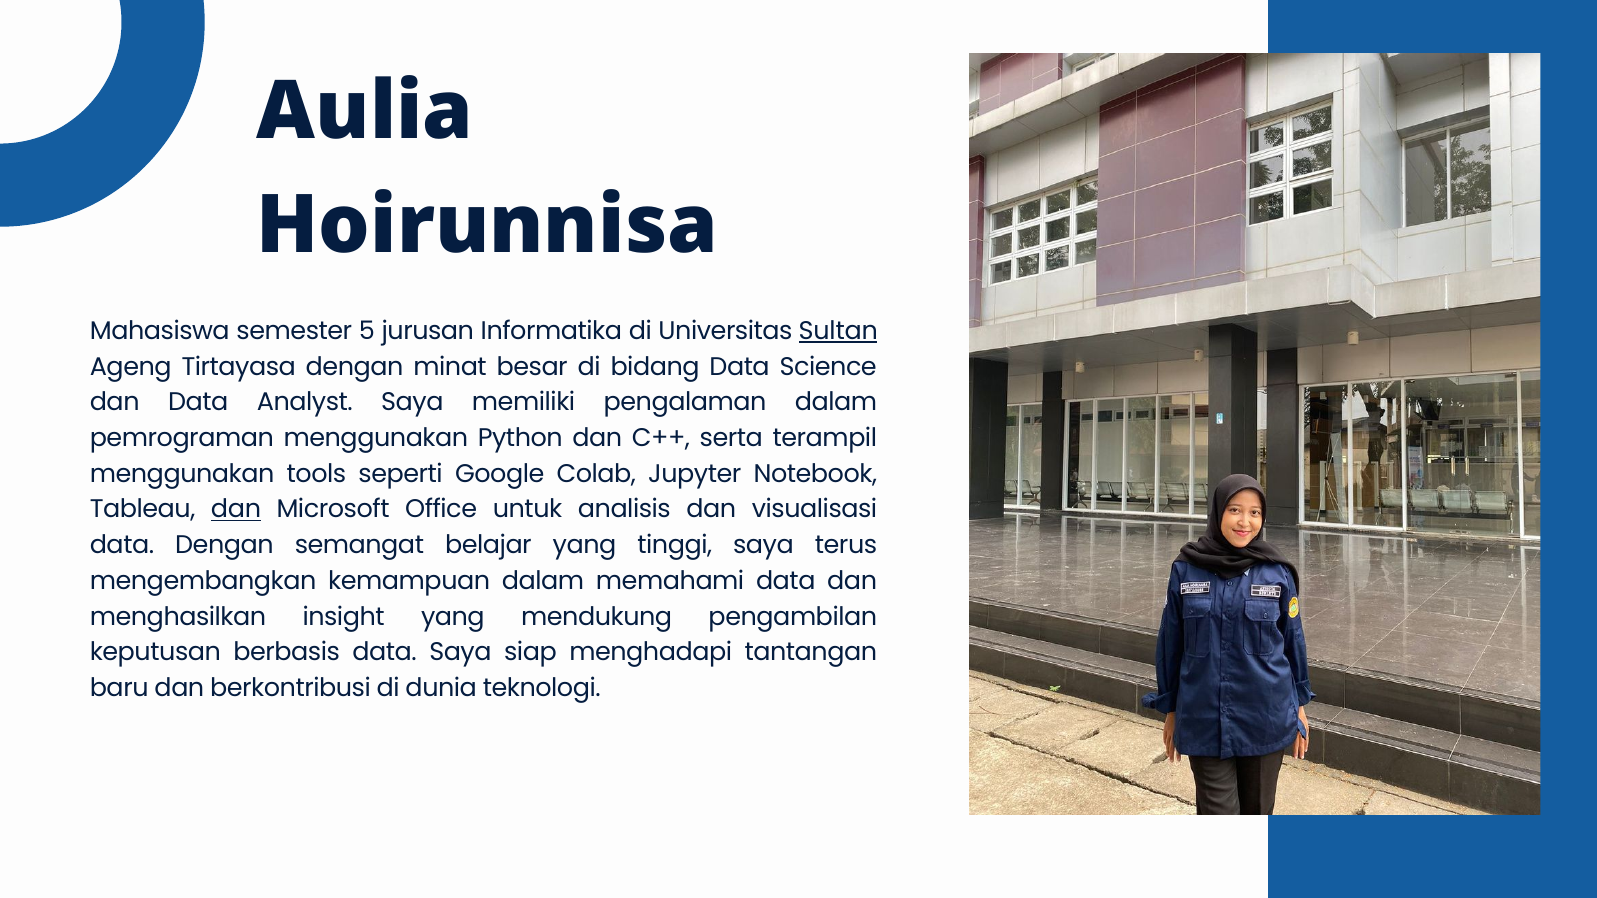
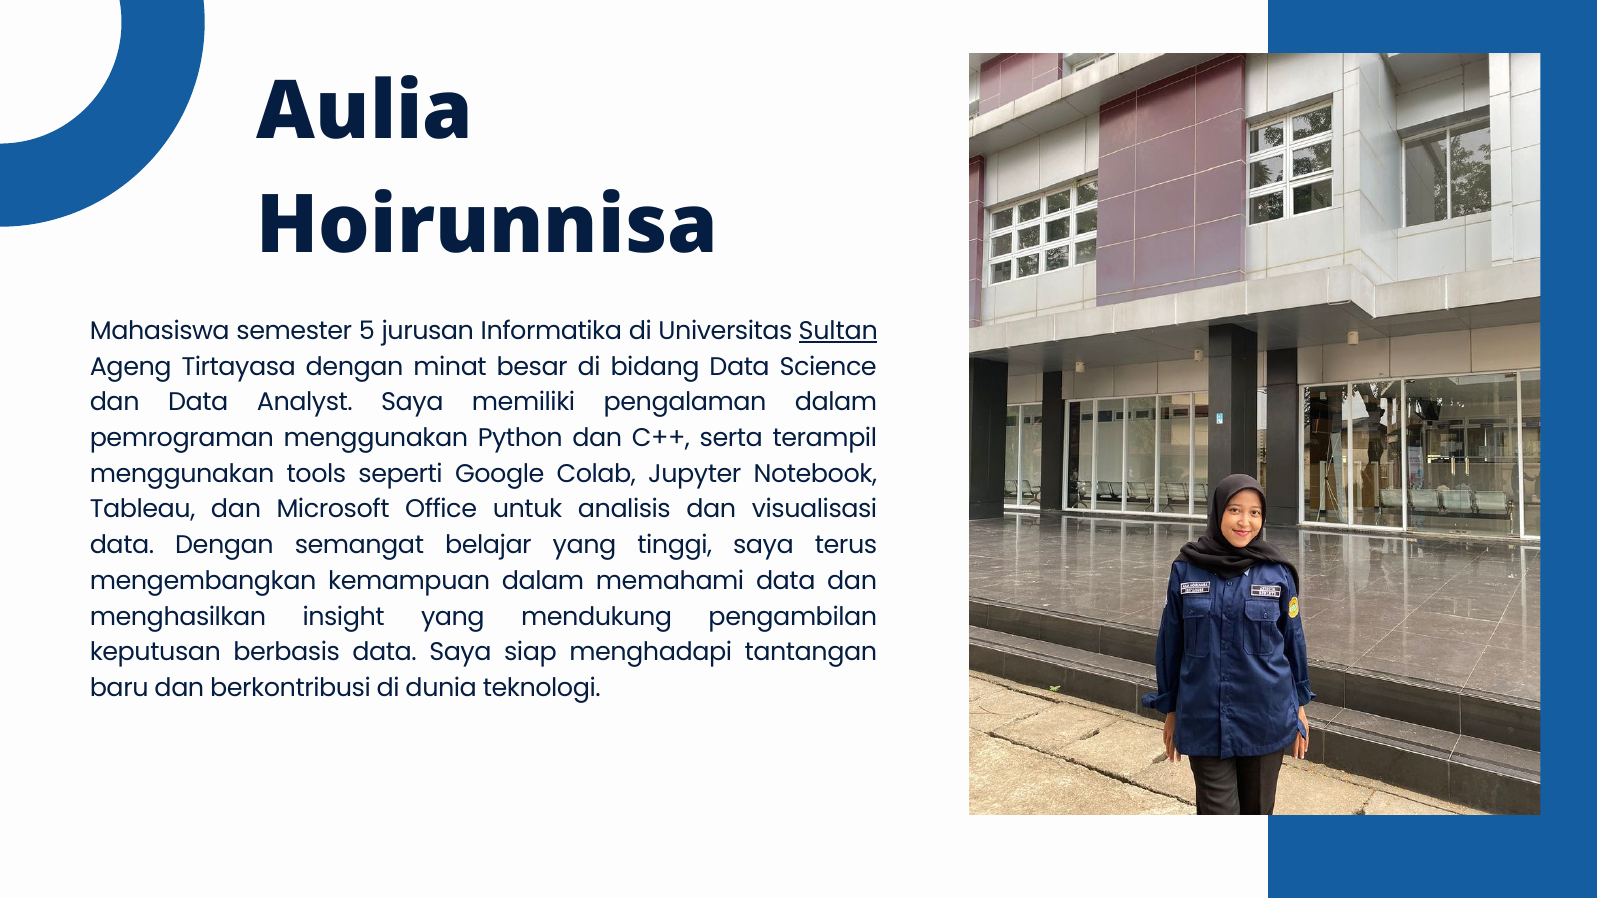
dan at (236, 510) underline: present -> none
